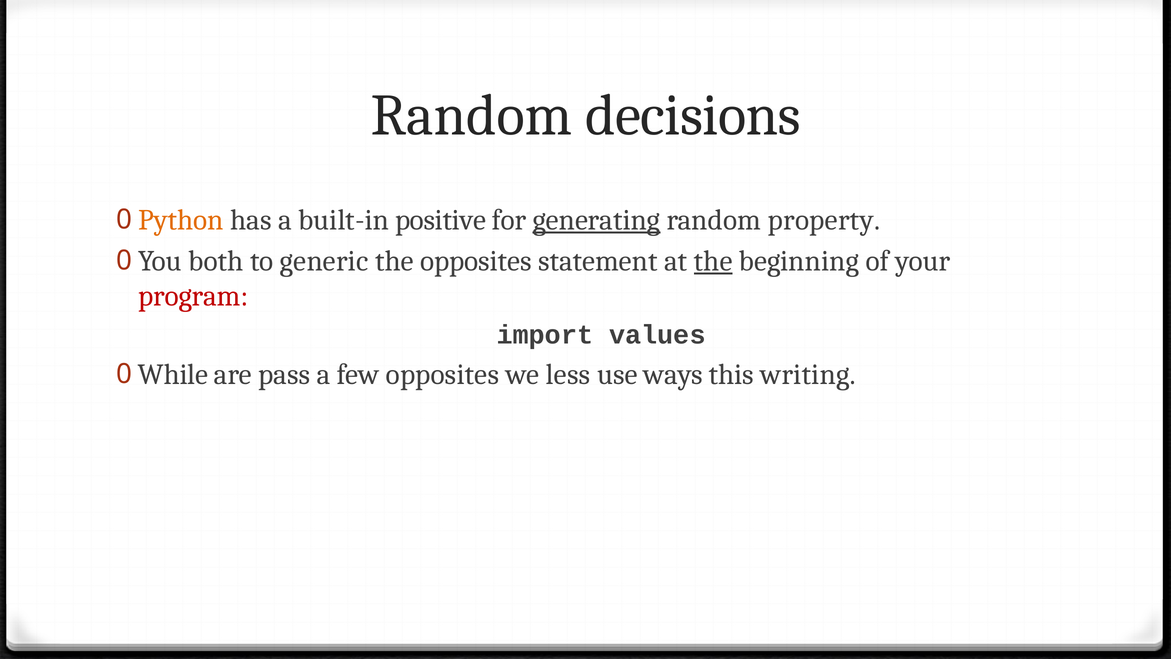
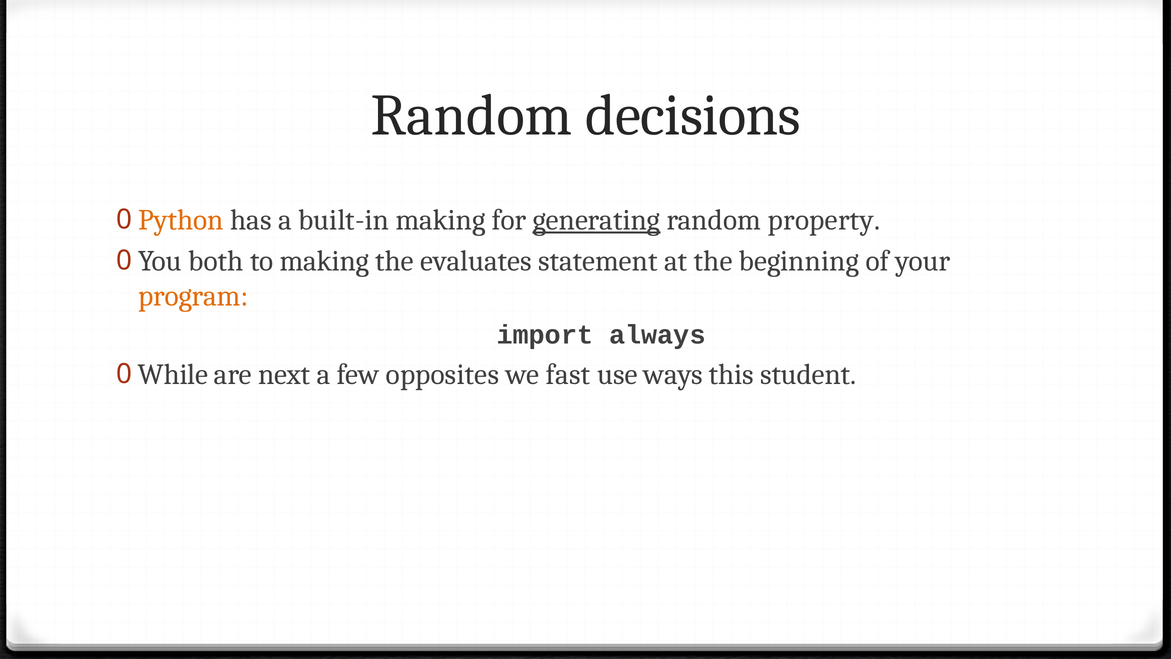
built-in positive: positive -> making
to generic: generic -> making
the opposites: opposites -> evaluates
the at (713, 261) underline: present -> none
program colour: red -> orange
values: values -> always
pass: pass -> next
less: less -> fast
writing: writing -> student
